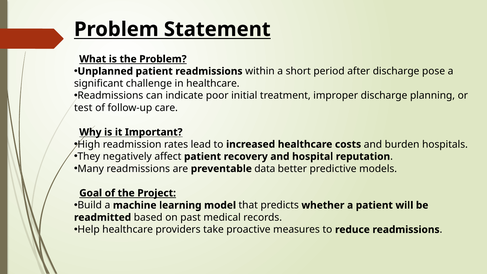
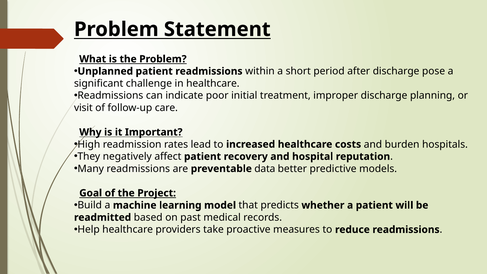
test: test -> visit
